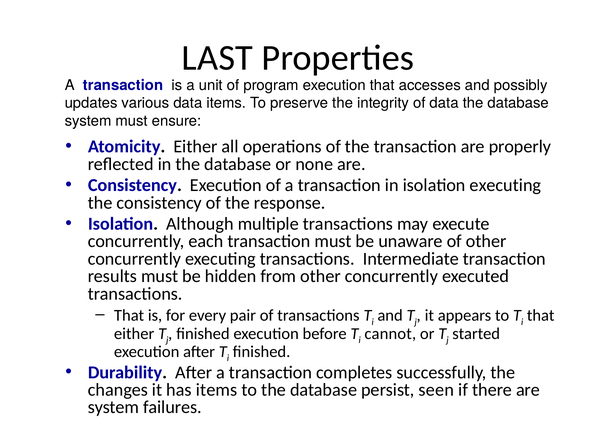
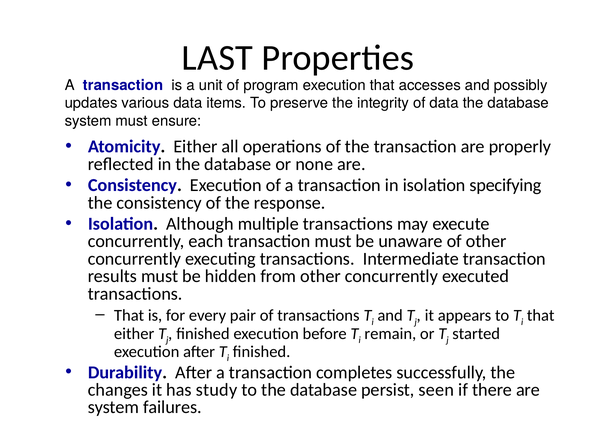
isolation executing: executing -> specifying
cannot: cannot -> remain
has items: items -> study
